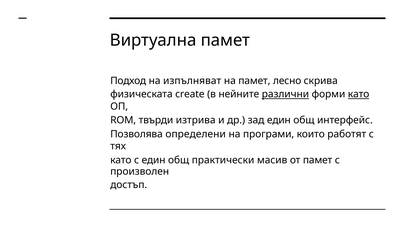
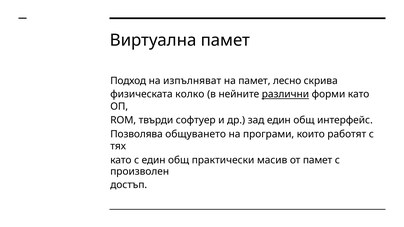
create: create -> колко
като at (359, 94) underline: present -> none
изтрива: изтрива -> софтуер
определени: определени -> общуването
